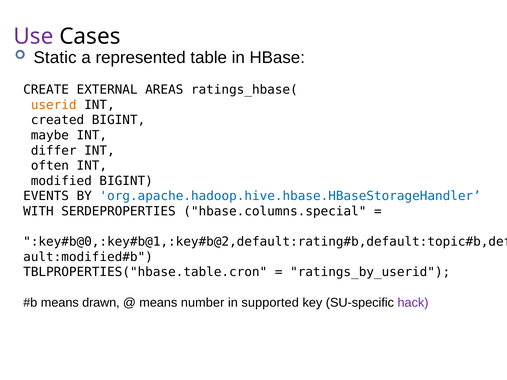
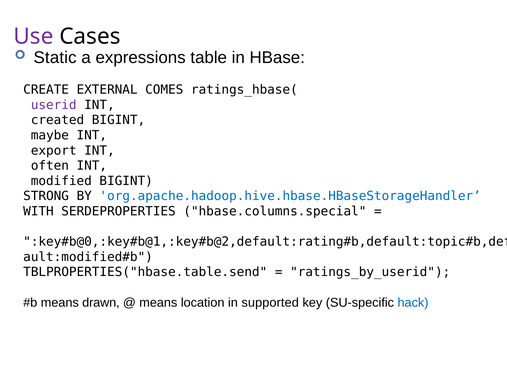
represented: represented -> expressions
AREAS: AREAS -> COMES
userid colour: orange -> purple
differ: differ -> export
EVENTS: EVENTS -> STRONG
TBLPROPERTIES("hbase.table.cron: TBLPROPERTIES("hbase.table.cron -> TBLPROPERTIES("hbase.table.send
number: number -> location
hack colour: purple -> blue
